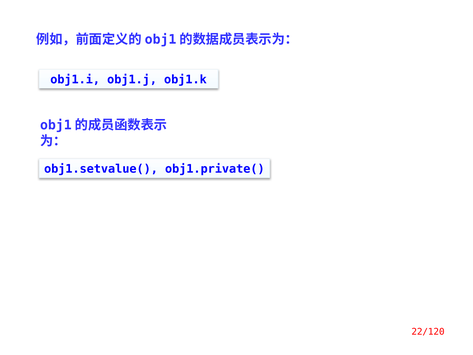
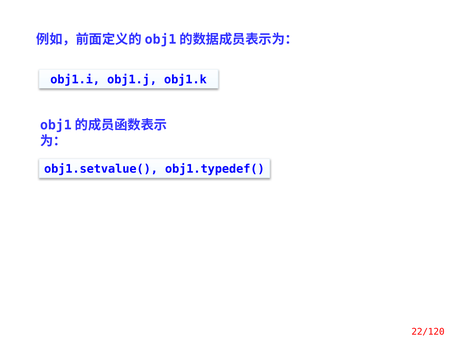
obj1.private(: obj1.private( -> obj1.typedef(
